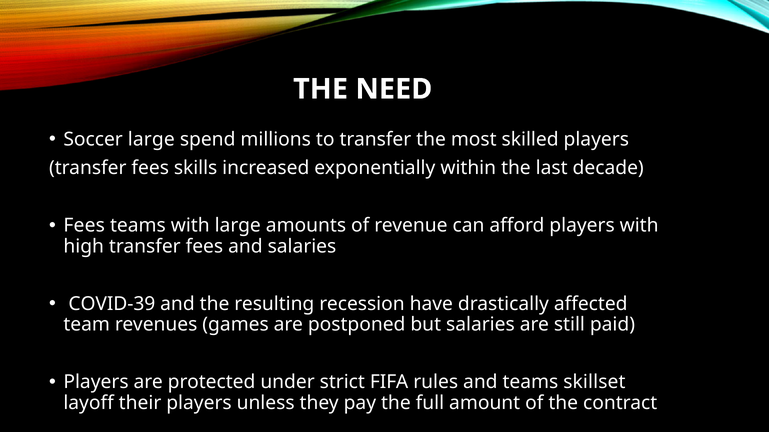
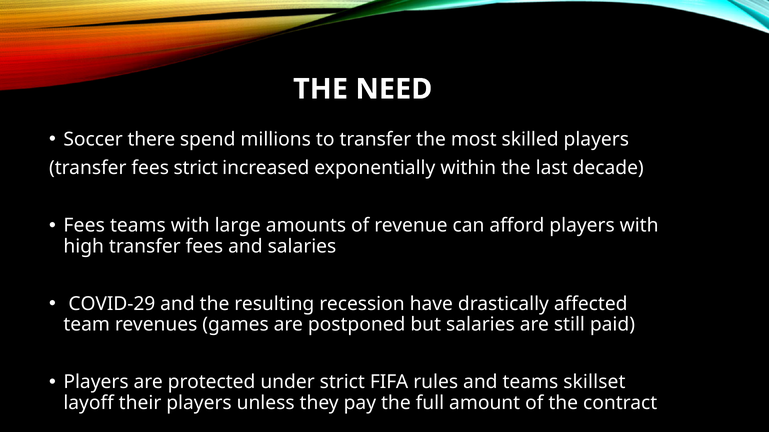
Soccer large: large -> there
fees skills: skills -> strict
COVID-39: COVID-39 -> COVID-29
